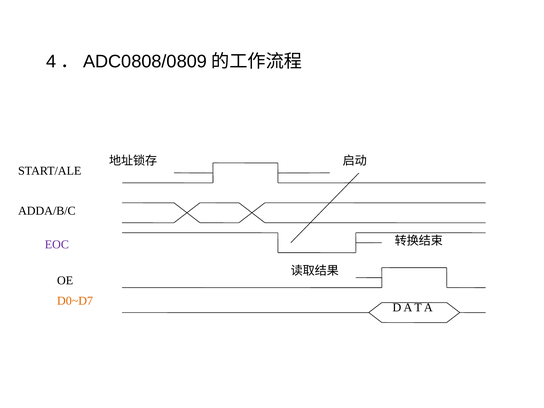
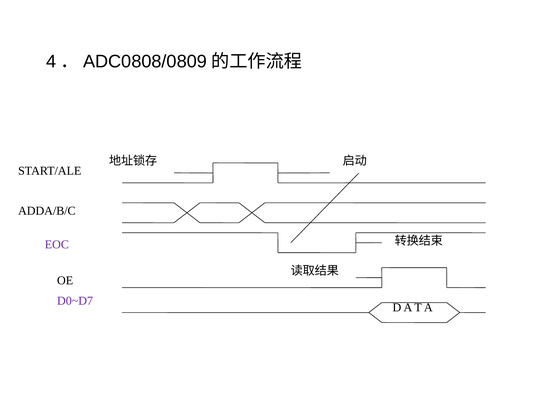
D0~D7 colour: orange -> purple
